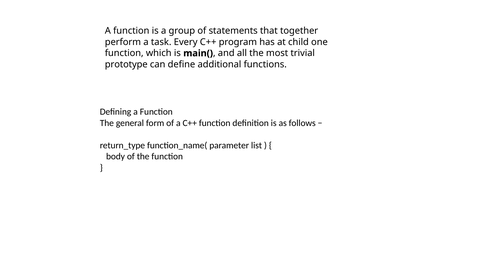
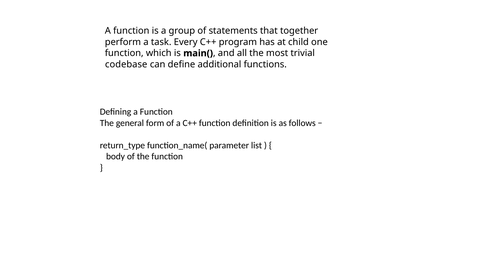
prototype: prototype -> codebase
